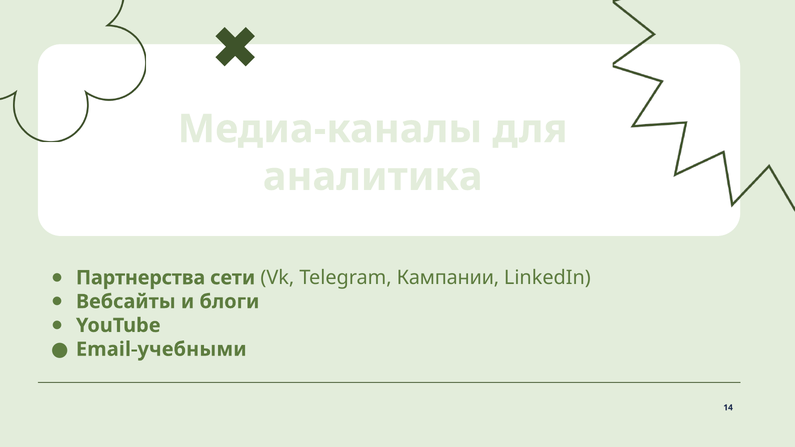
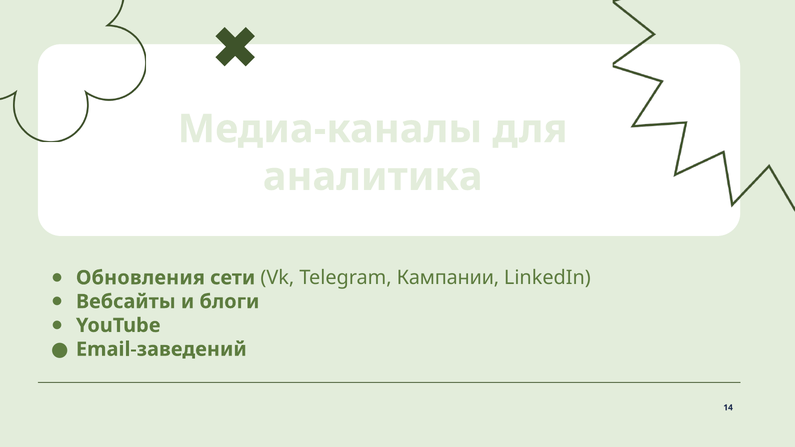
Партнерства: Партнерства -> Обновления
Email-учебными: Email-учебными -> Email-заведений
